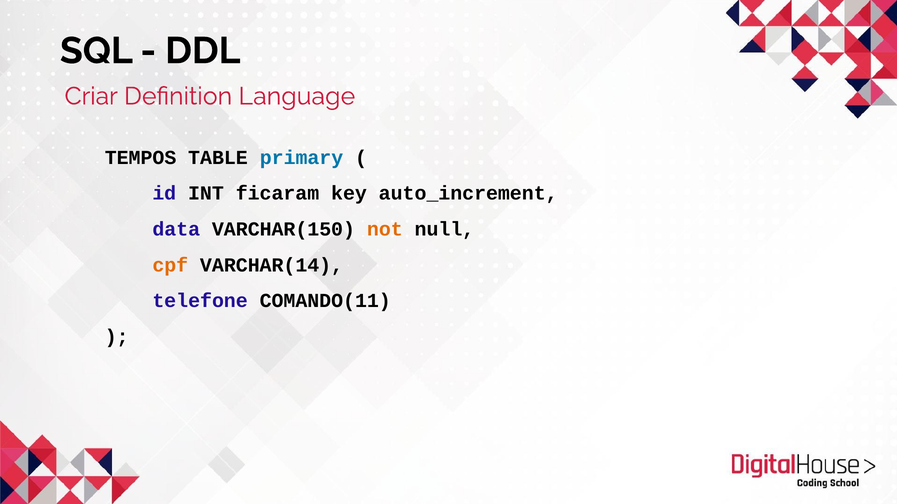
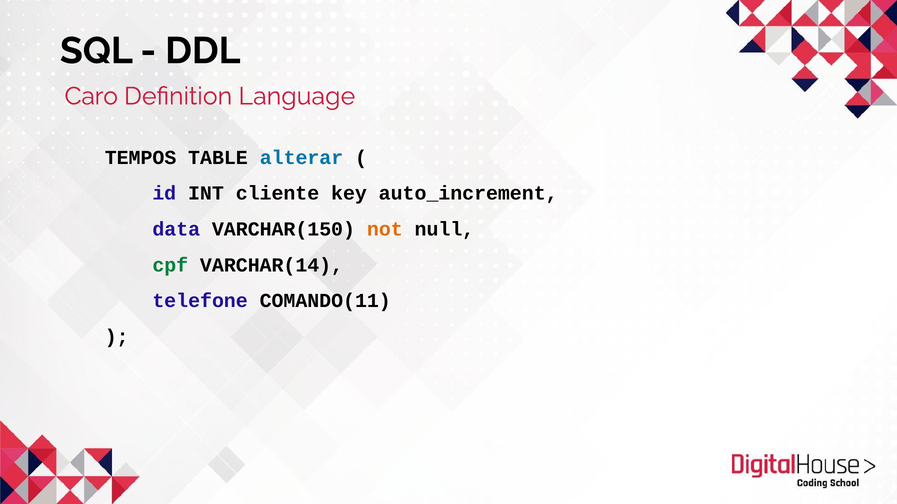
Criar: Criar -> Caro
primary: primary -> alterar
ficaram: ficaram -> cliente
cpf colour: orange -> green
